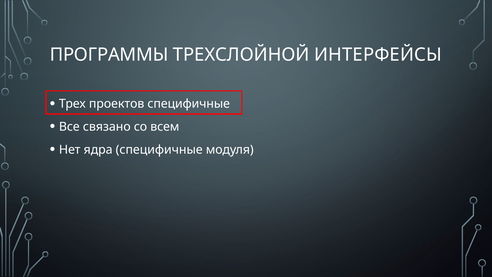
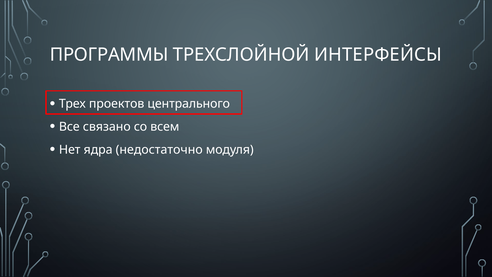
проектов специфичные: специфичные -> центрального
ядра специфичные: специфичные -> недостаточно
